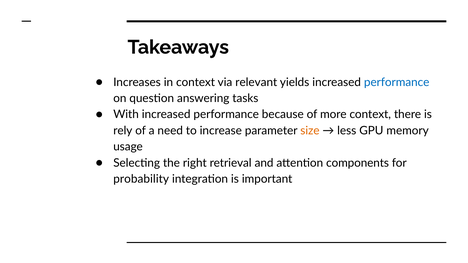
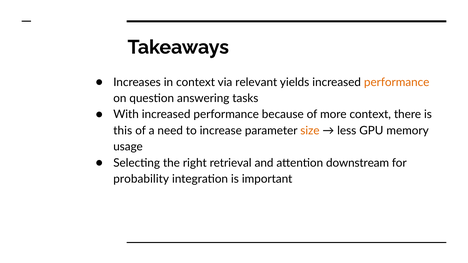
performance at (397, 82) colour: blue -> orange
rely: rely -> this
components: components -> downstream
